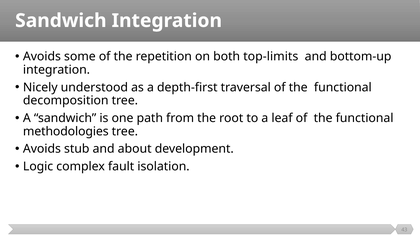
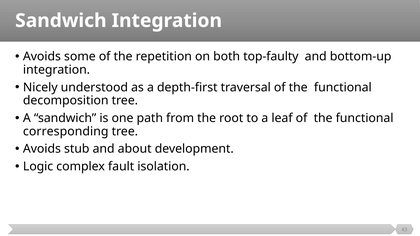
top-limits: top-limits -> top-faulty
methodologies: methodologies -> corresponding
